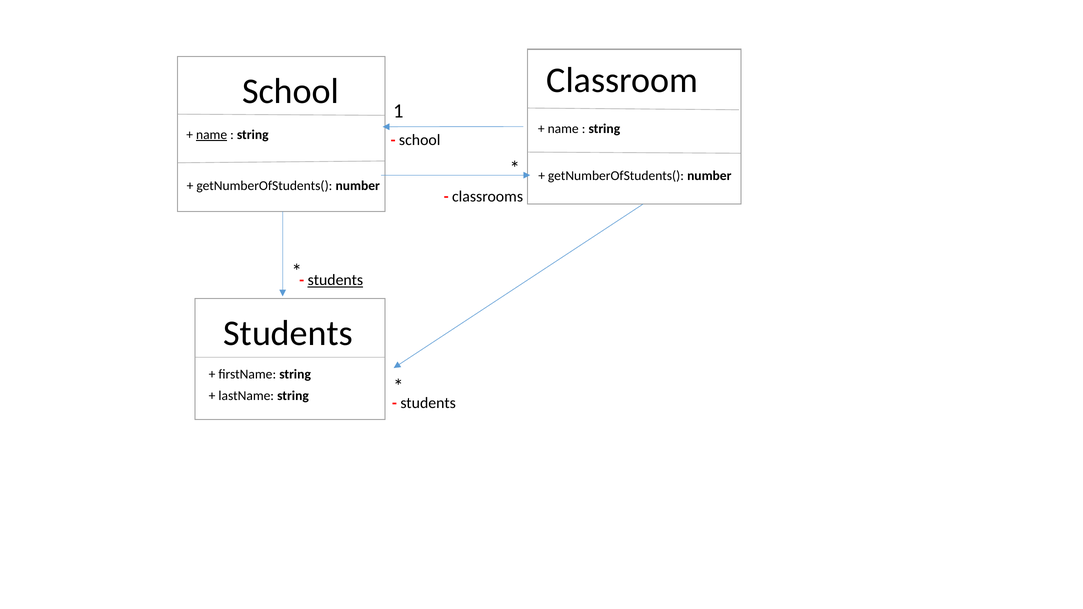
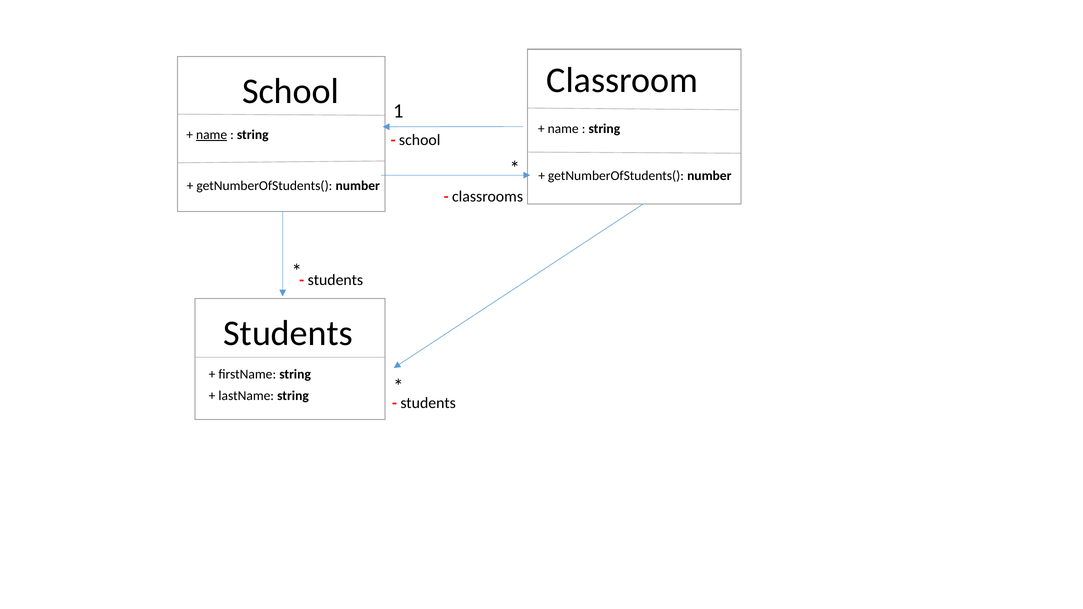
students at (335, 280) underline: present -> none
